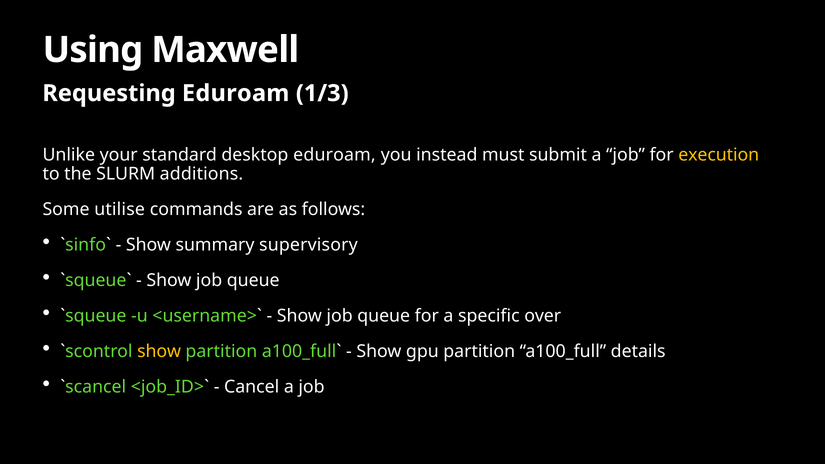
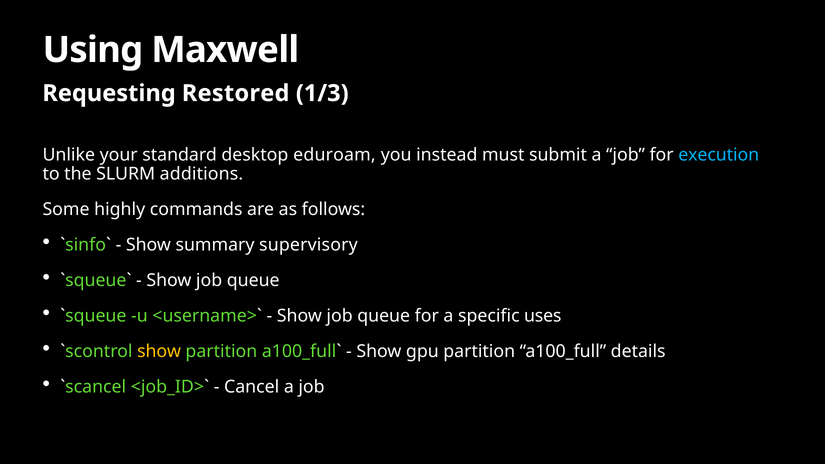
Requesting Eduroam: Eduroam -> Restored
execution colour: yellow -> light blue
utilise: utilise -> highly
over: over -> uses
